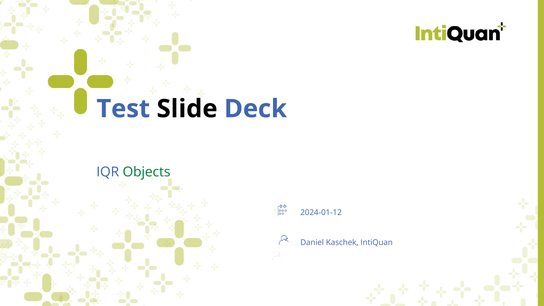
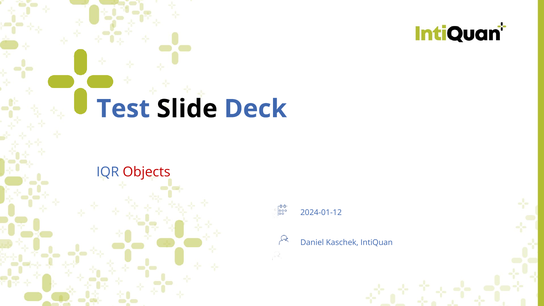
Objects colour: green -> red
